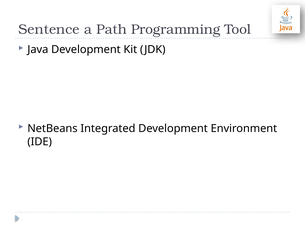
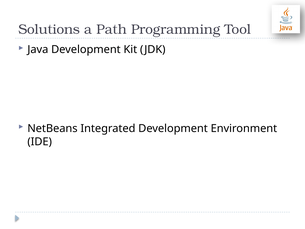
Sentence: Sentence -> Solutions
